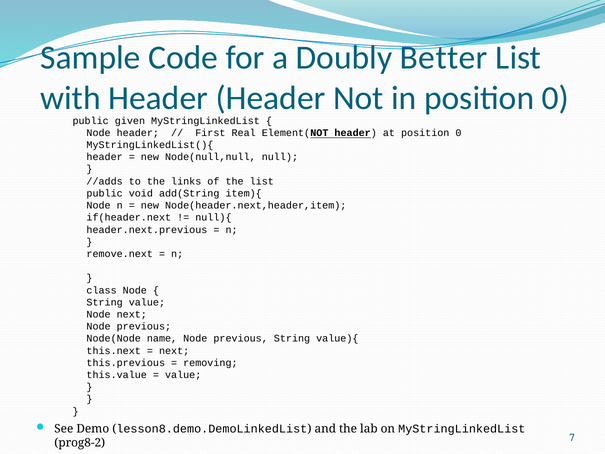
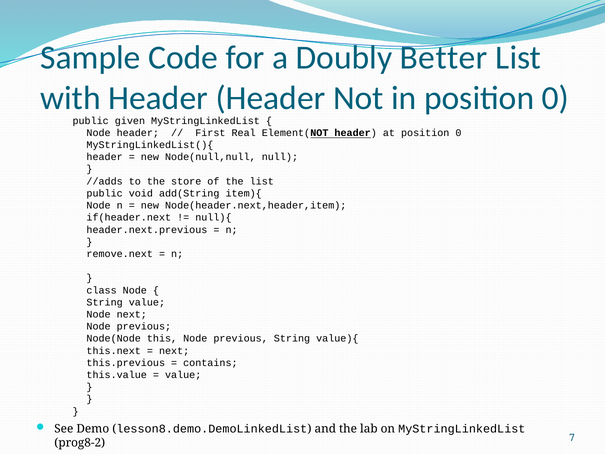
links: links -> store
name: name -> this
removing: removing -> contains
